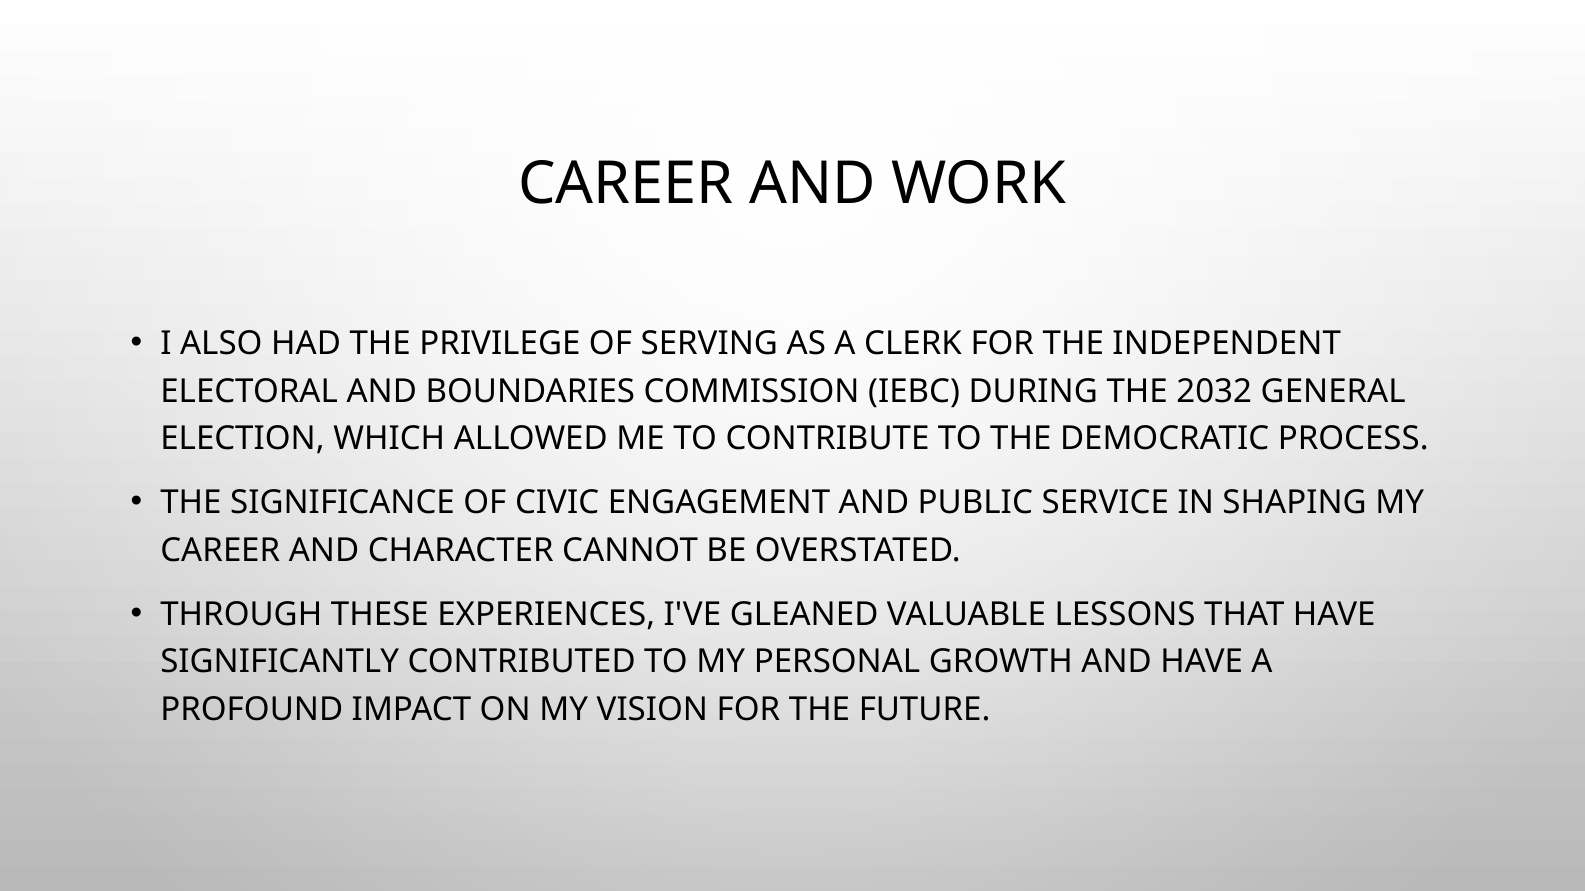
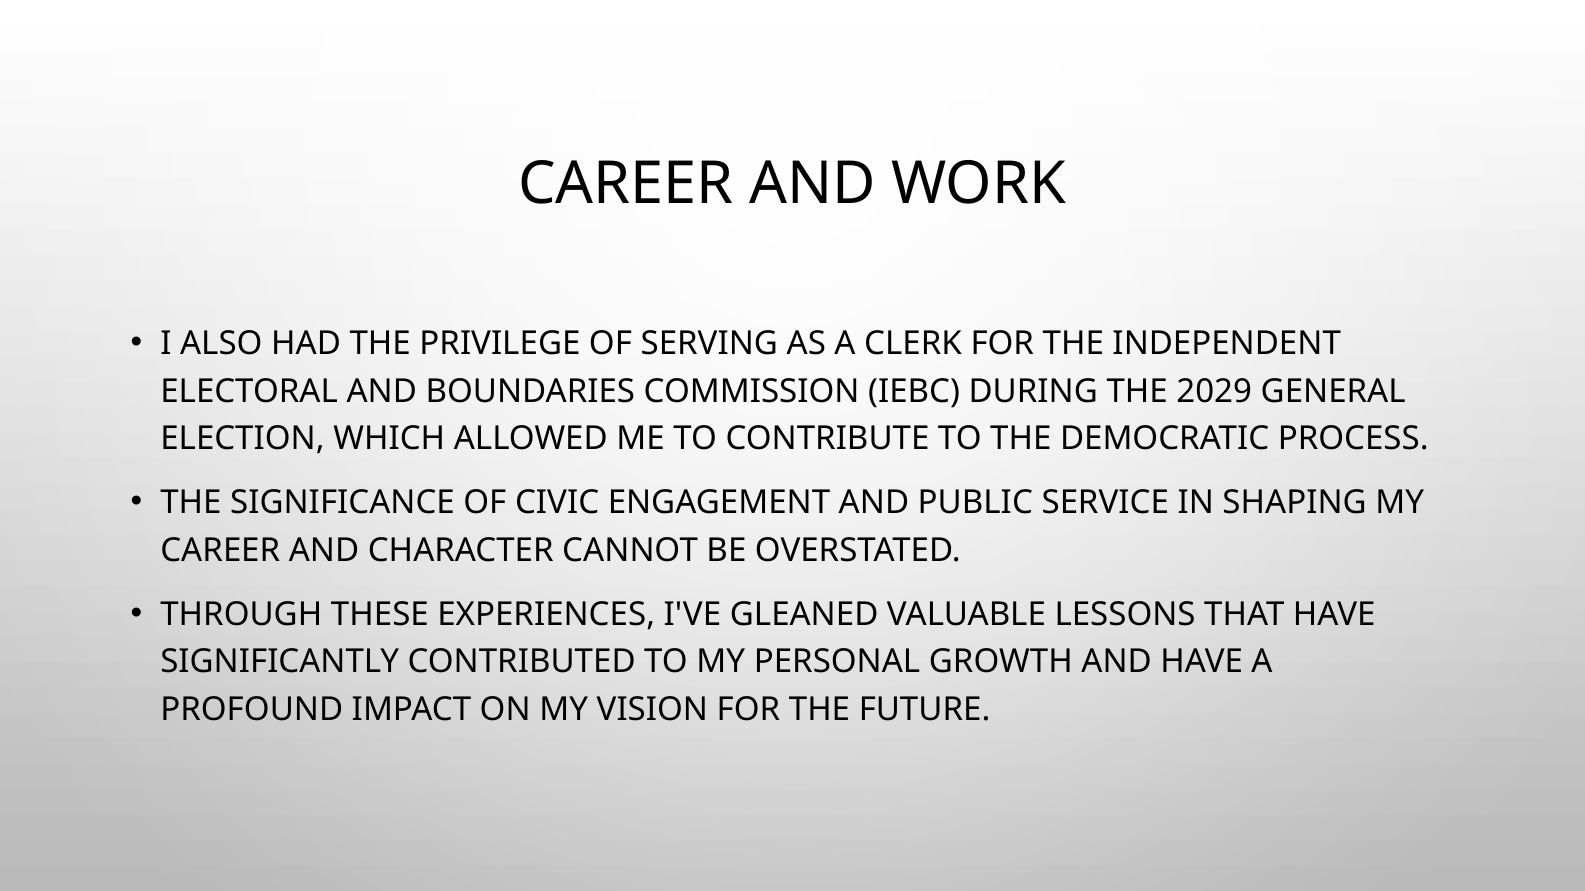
2032: 2032 -> 2029
